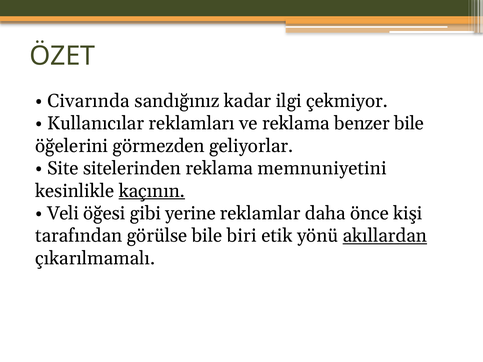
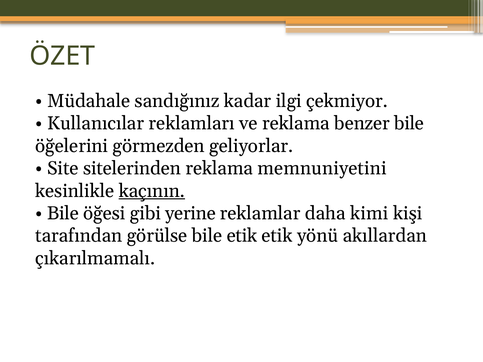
Civarında: Civarında -> Müdahale
Veli at (63, 213): Veli -> Bile
önce: önce -> kimi
bile biri: biri -> etik
akıllardan underline: present -> none
